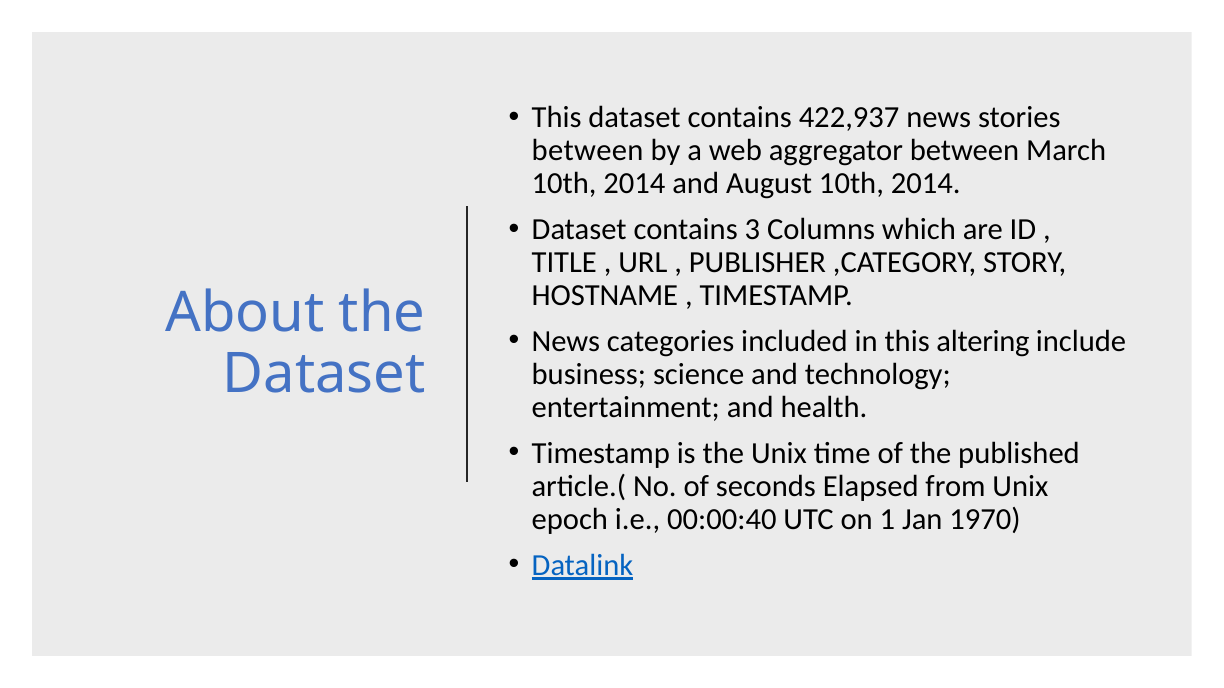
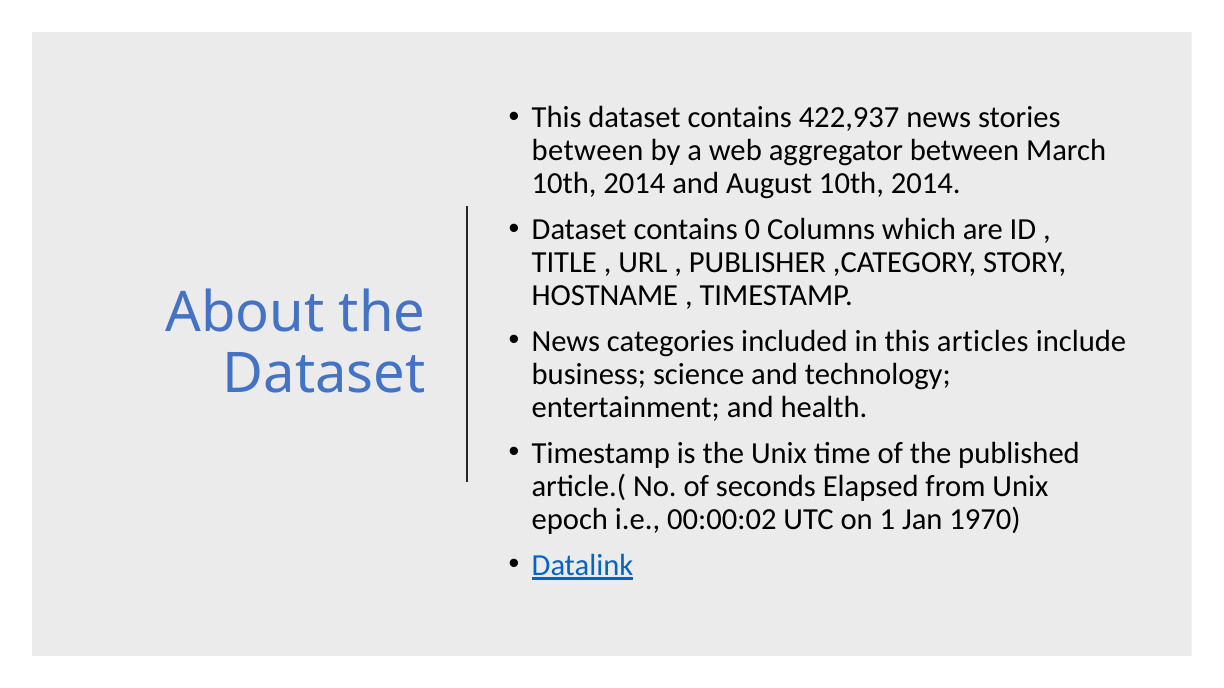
3: 3 -> 0
altering: altering -> articles
00:00:40: 00:00:40 -> 00:00:02
